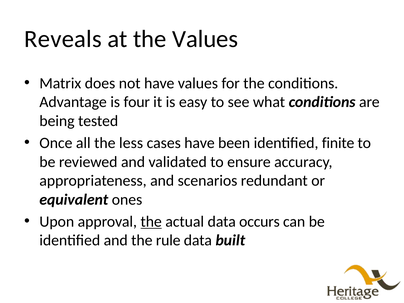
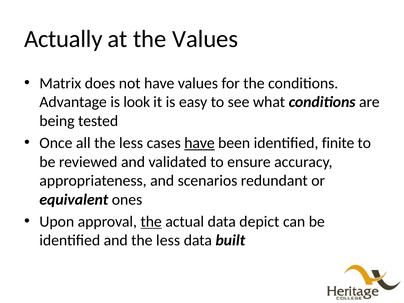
Reveals: Reveals -> Actually
four: four -> look
have at (200, 143) underline: none -> present
occurs: occurs -> depict
and the rule: rule -> less
